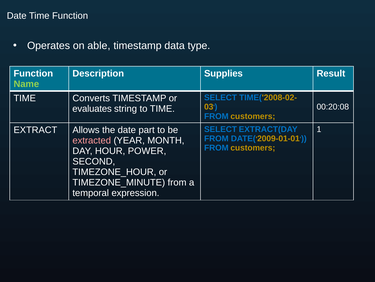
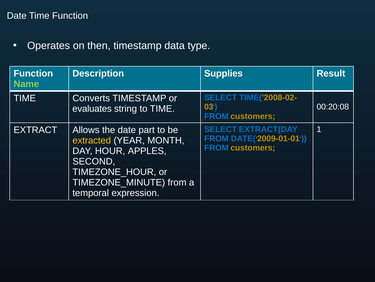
able: able -> then
extracted colour: pink -> yellow
POWER: POWER -> APPLES
